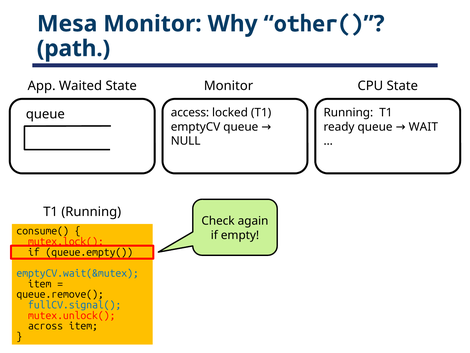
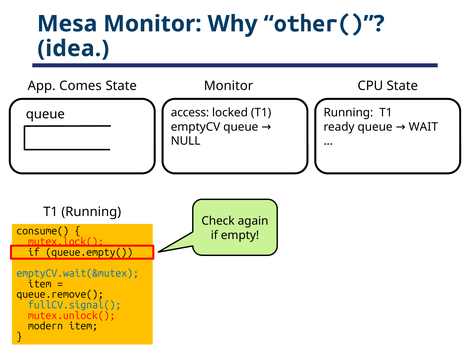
path: path -> idea
Waited: Waited -> Comes
across: across -> modern
